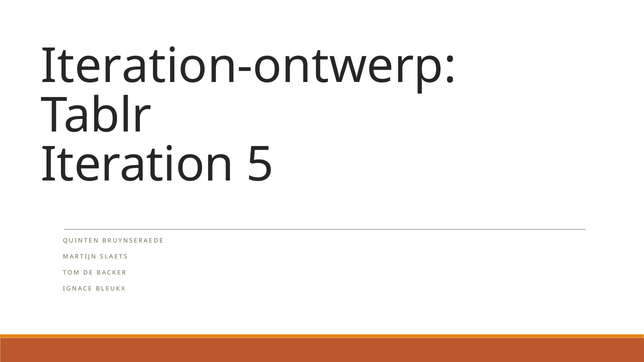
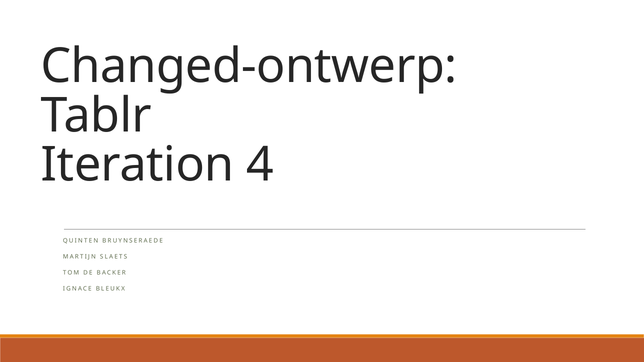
Iteration-ontwerp: Iteration-ontwerp -> Changed-ontwerp
5: 5 -> 4
